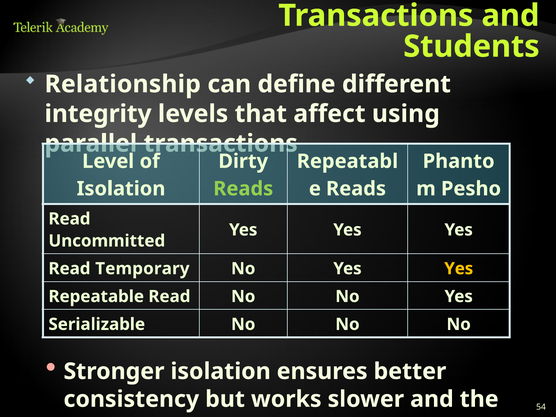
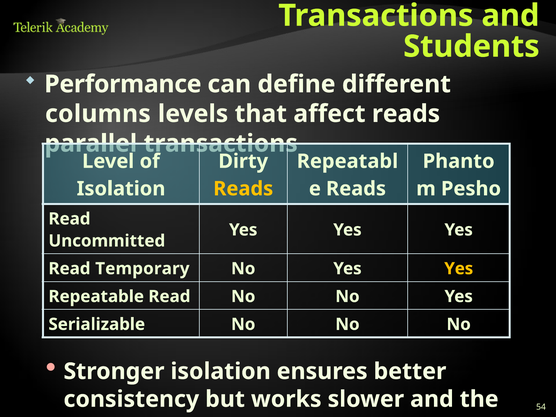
Relationship: Relationship -> Performance
integrity: integrity -> columns
affect using: using -> reads
Reads at (243, 189) colour: light green -> yellow
